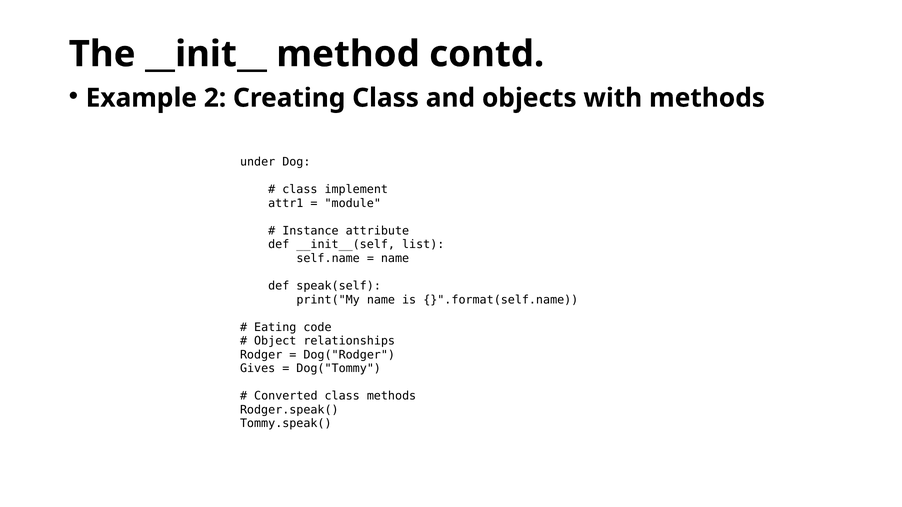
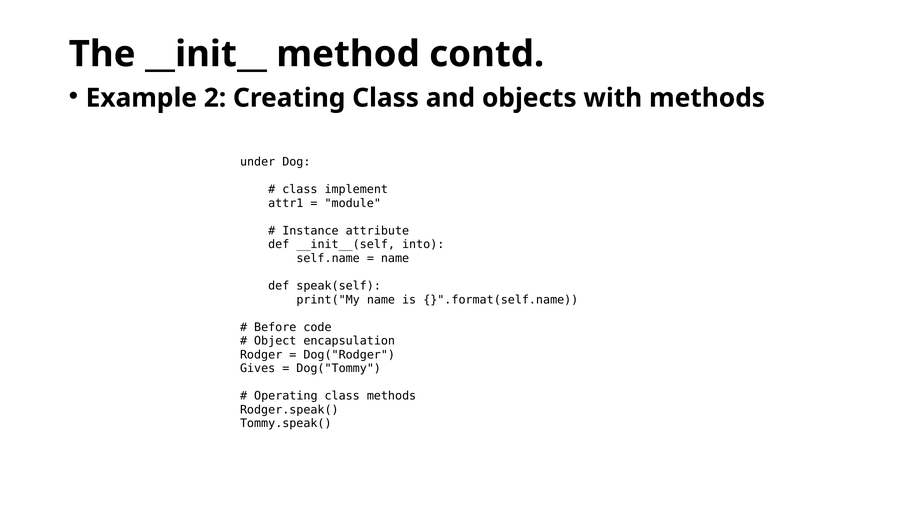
list: list -> into
Eating: Eating -> Before
relationships: relationships -> encapsulation
Converted: Converted -> Operating
